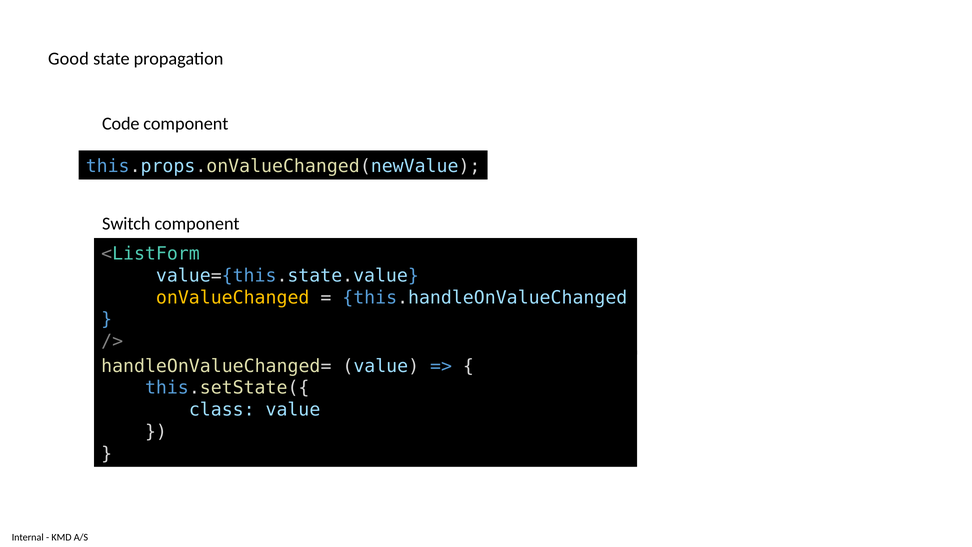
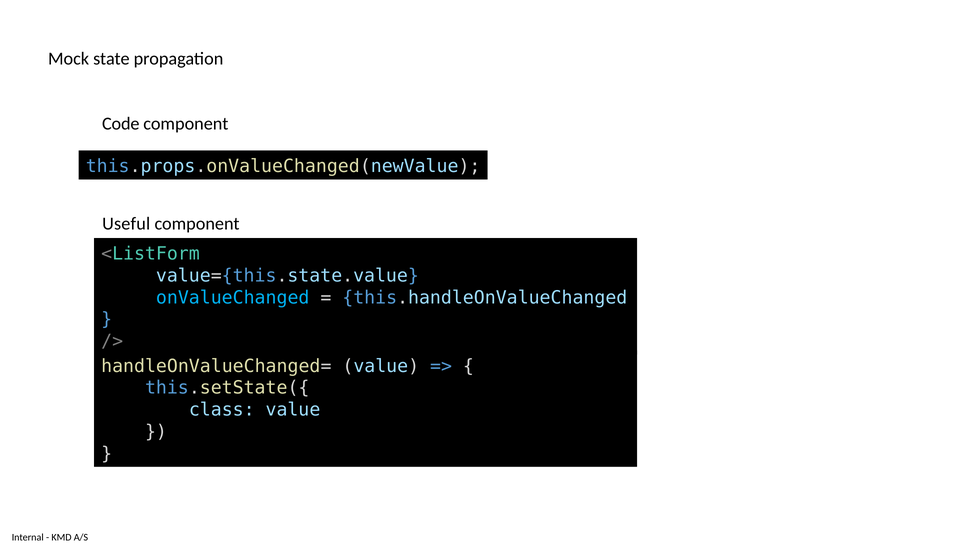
Good: Good -> Mock
Switch: Switch -> Useful
onValueChanged colour: yellow -> light blue
